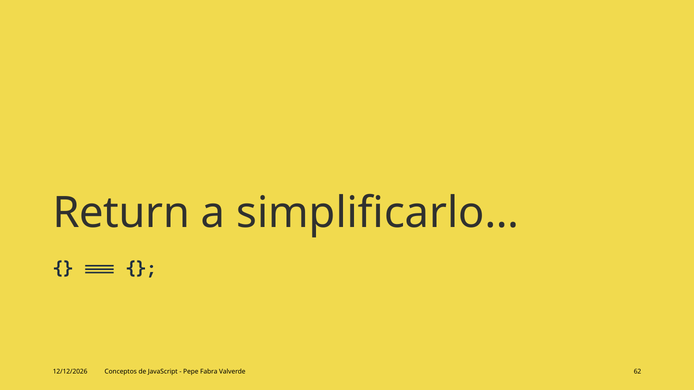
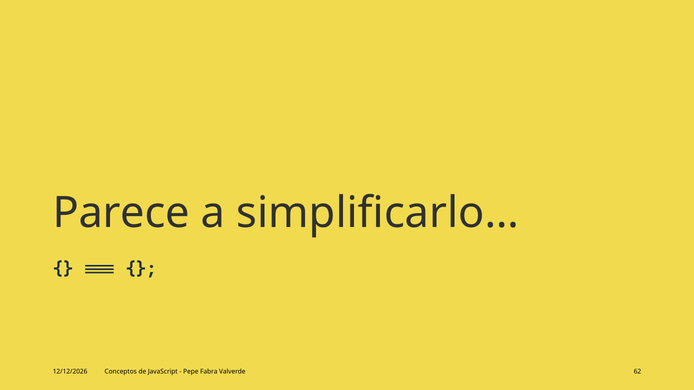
Return: Return -> Parece
